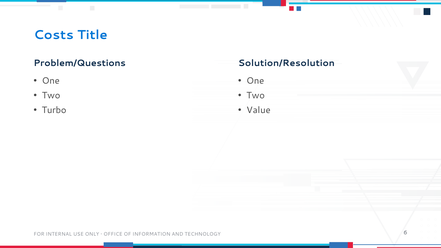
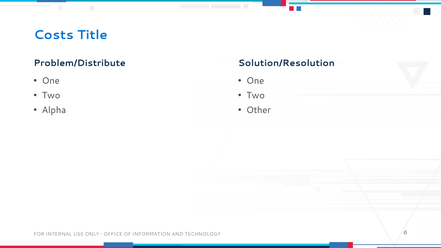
Problem/Questions: Problem/Questions -> Problem/Distribute
Turbo: Turbo -> Alpha
Value: Value -> Other
